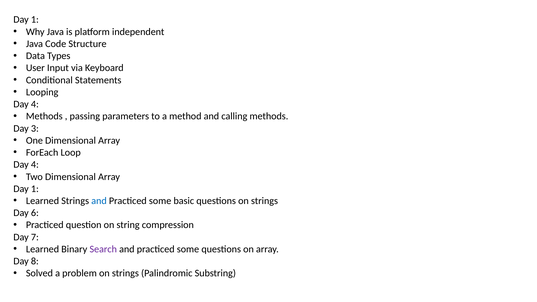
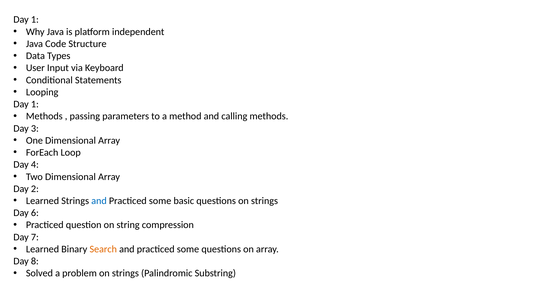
4 at (35, 104): 4 -> 1
1 at (35, 189): 1 -> 2
Search colour: purple -> orange
